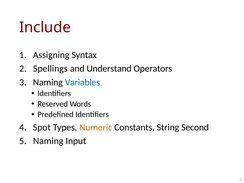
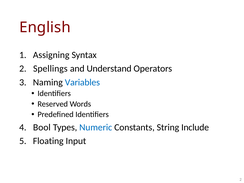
Include: Include -> English
Spot: Spot -> Bool
Numeric colour: orange -> blue
Second: Second -> Include
Naming at (48, 141): Naming -> Floating
